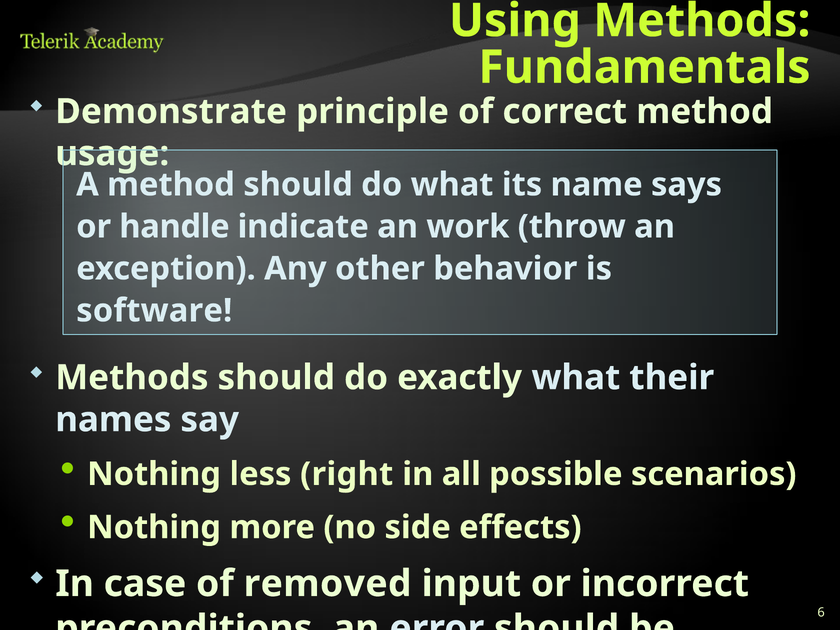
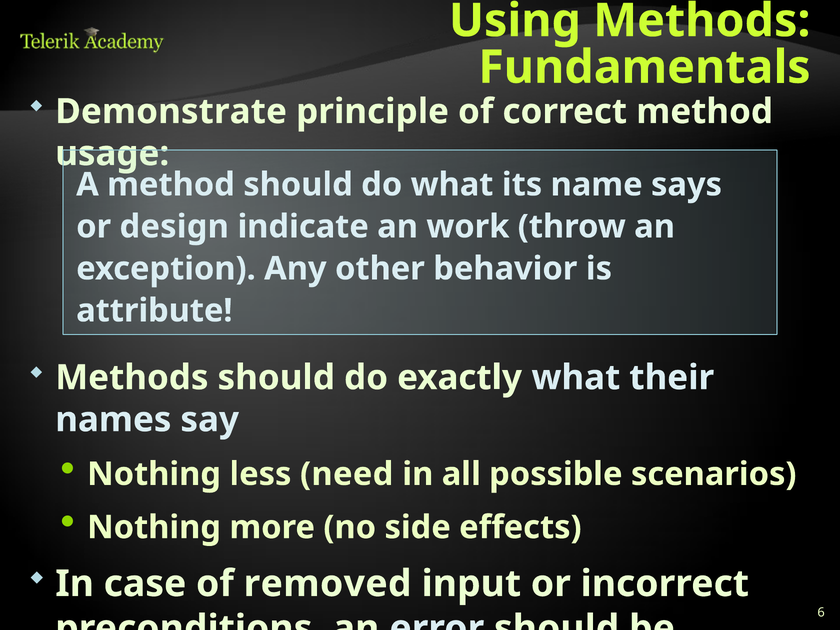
handle: handle -> design
software: software -> attribute
right: right -> need
